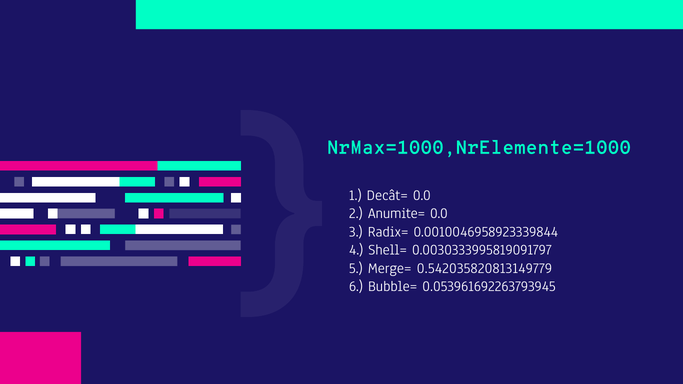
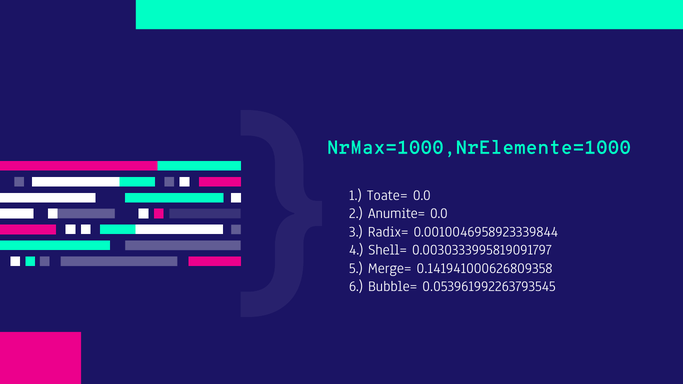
Decât=: Decât= -> Toate=
0.542035820813149779: 0.542035820813149779 -> 0.141941000626809358
0.053961692263793945: 0.053961692263793945 -> 0.053961992263793545
